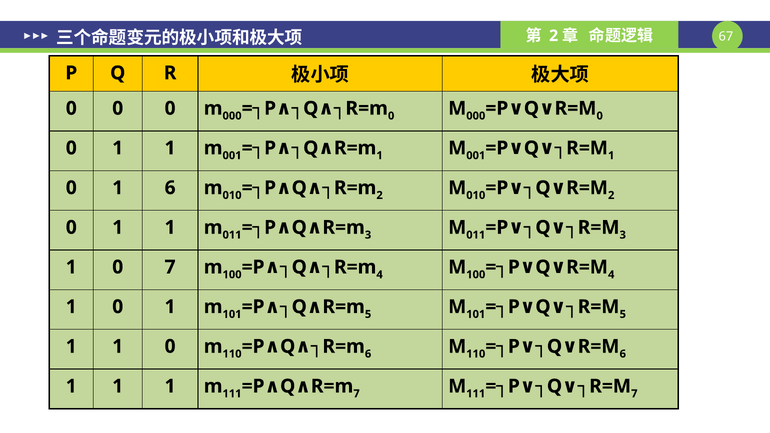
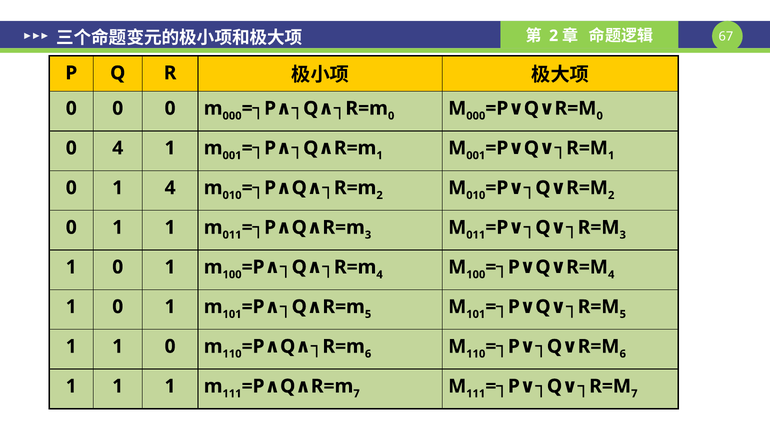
1 at (118, 148): 1 -> 4
1 6: 6 -> 4
7 at (170, 267): 7 -> 1
